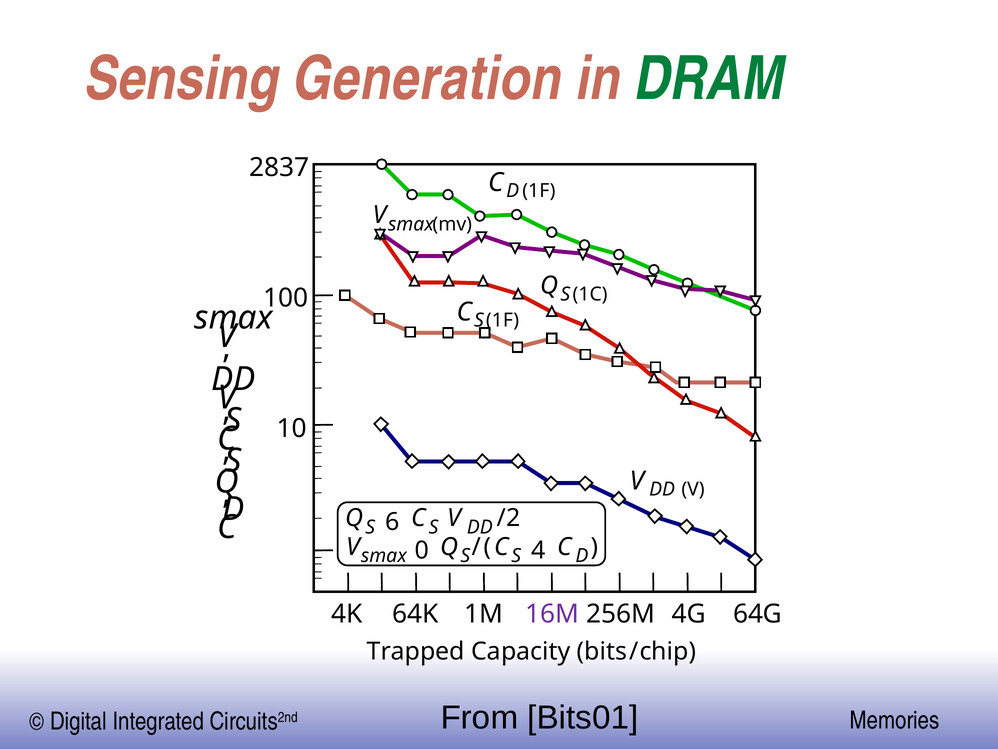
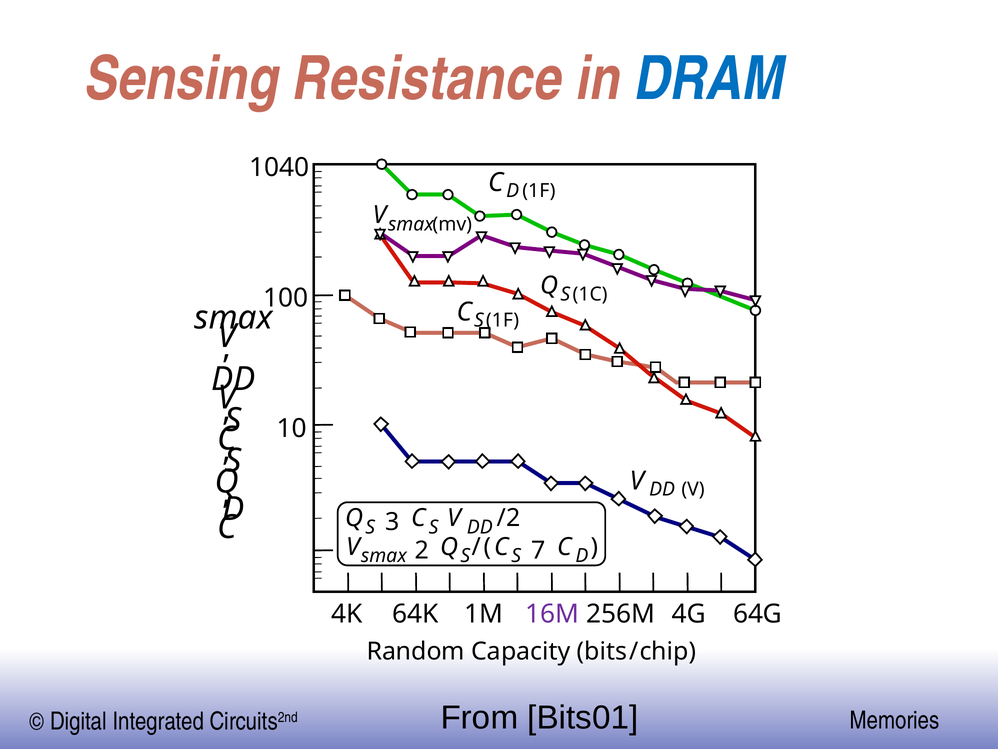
Generation: Generation -> Resistance
DRAM colour: green -> blue
2837: 2837 -> 1040
6: 6 -> 3
0: 0 -> 2
4: 4 -> 7
Trapped: Trapped -> Random
